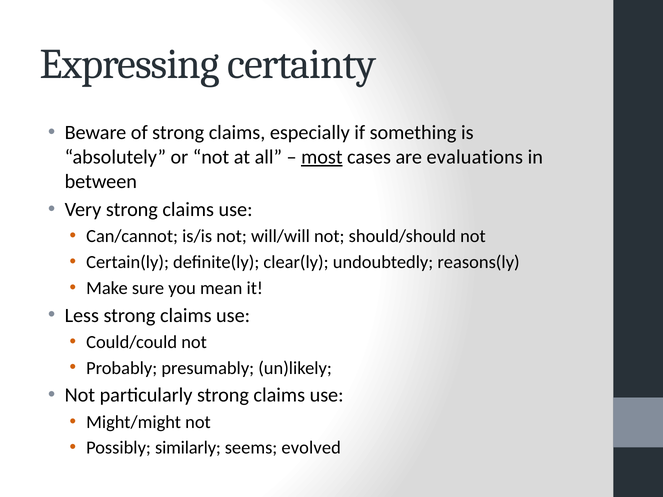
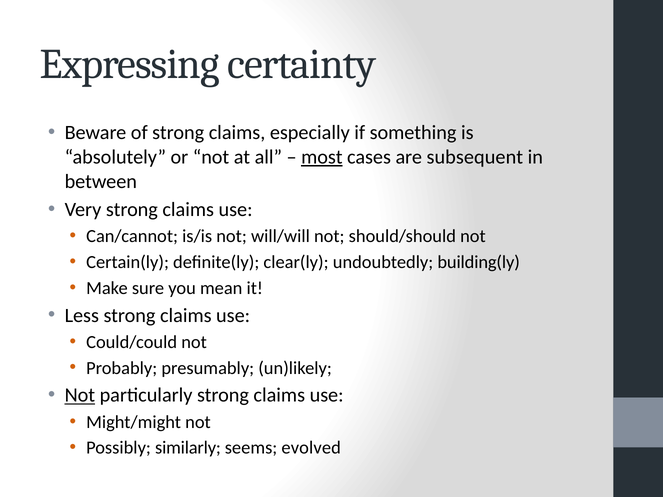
evaluations: evaluations -> subsequent
reasons(ly: reasons(ly -> building(ly
Not at (80, 395) underline: none -> present
